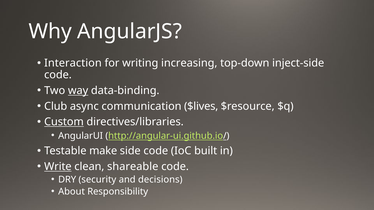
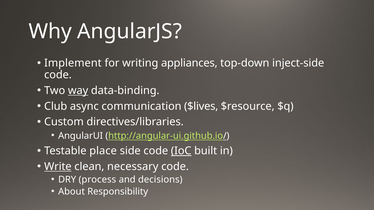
Interaction: Interaction -> Implement
increasing: increasing -> appliances
Custom underline: present -> none
make: make -> place
IoC underline: none -> present
shareable: shareable -> necessary
security: security -> process
